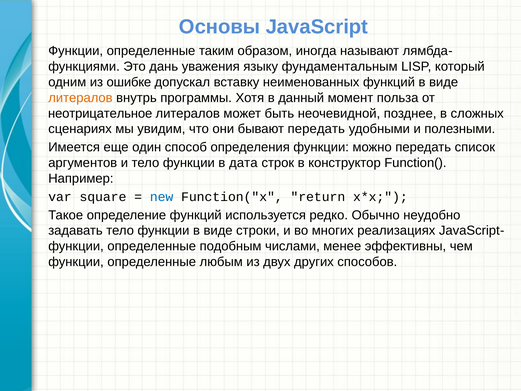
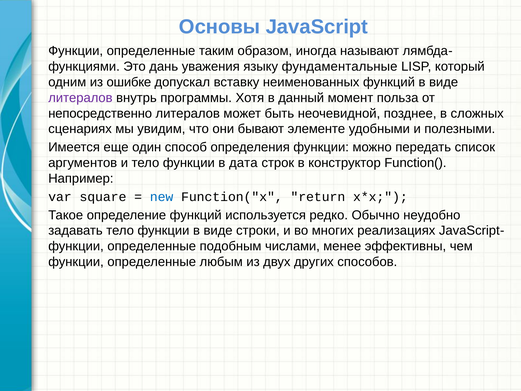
фундаментальным: фундаментальным -> фундаментальные
литералов at (80, 98) colour: orange -> purple
неотрицательное: неотрицательное -> непосредственно
бывают передать: передать -> элементе
